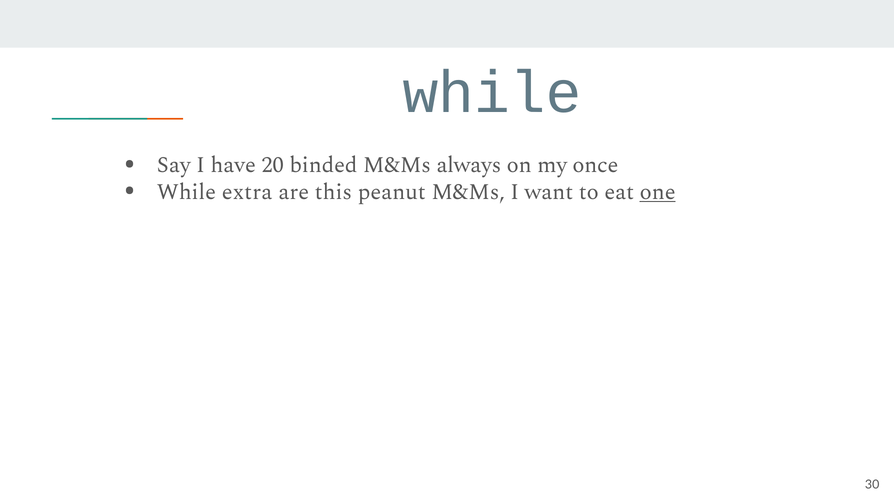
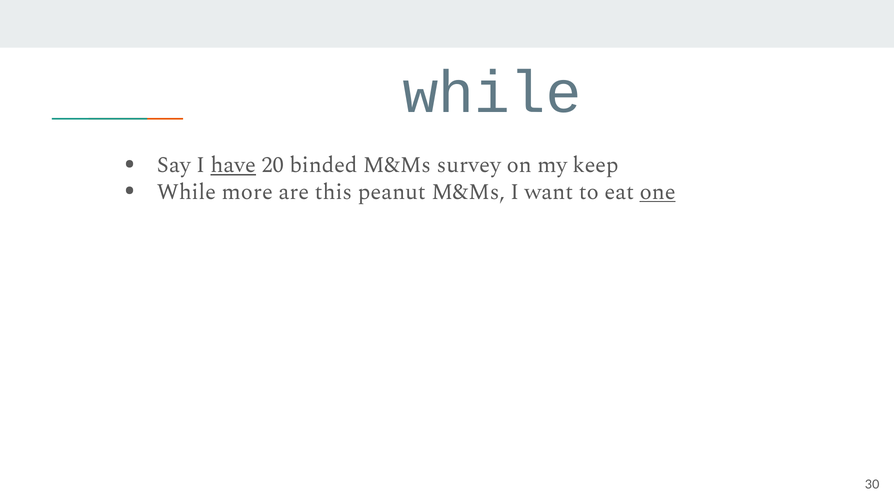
have underline: none -> present
always: always -> survey
once: once -> keep
extra: extra -> more
